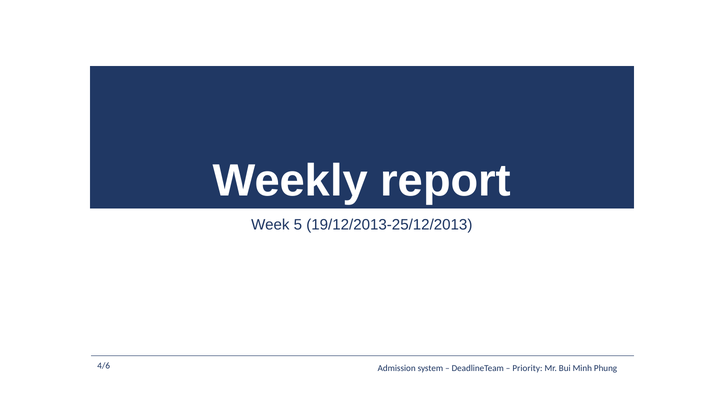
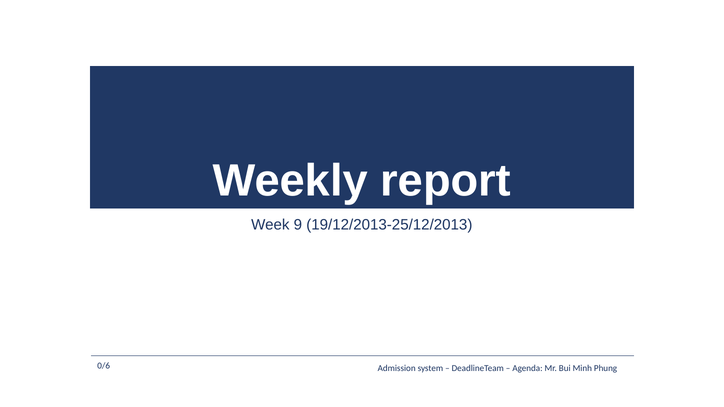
5: 5 -> 9
4/6: 4/6 -> 0/6
Priority: Priority -> Agenda
